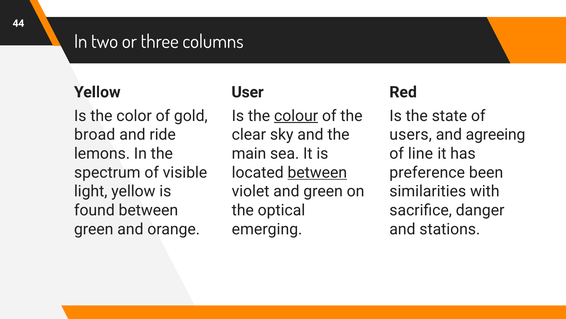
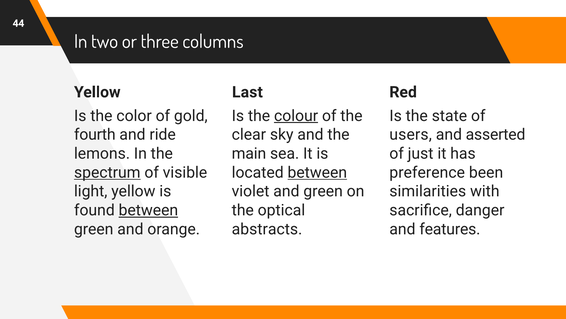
User: User -> Last
broad: broad -> fourth
agreeing: agreeing -> asserted
line: line -> just
spectrum underline: none -> present
between at (148, 210) underline: none -> present
emerging: emerging -> abstracts
stations: stations -> features
